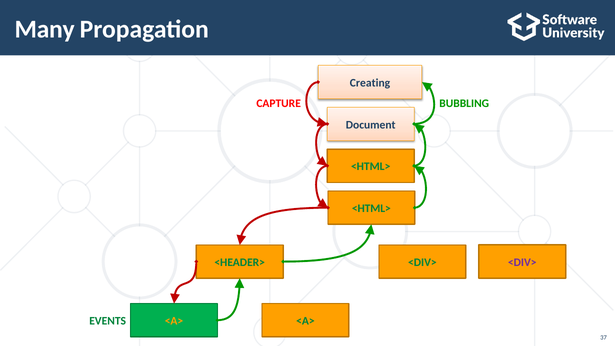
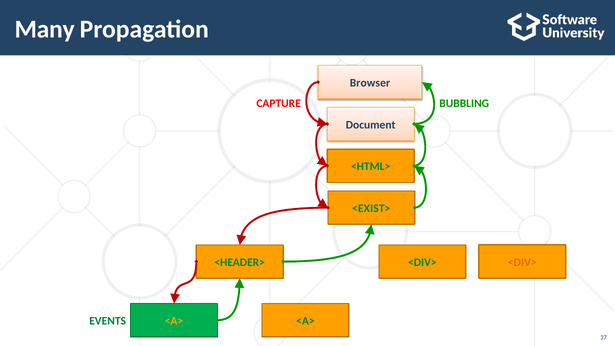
Creating: Creating -> Browser
<HTML> at (371, 208): <HTML> -> <EXIST>
<DIV> at (522, 262) colour: purple -> orange
